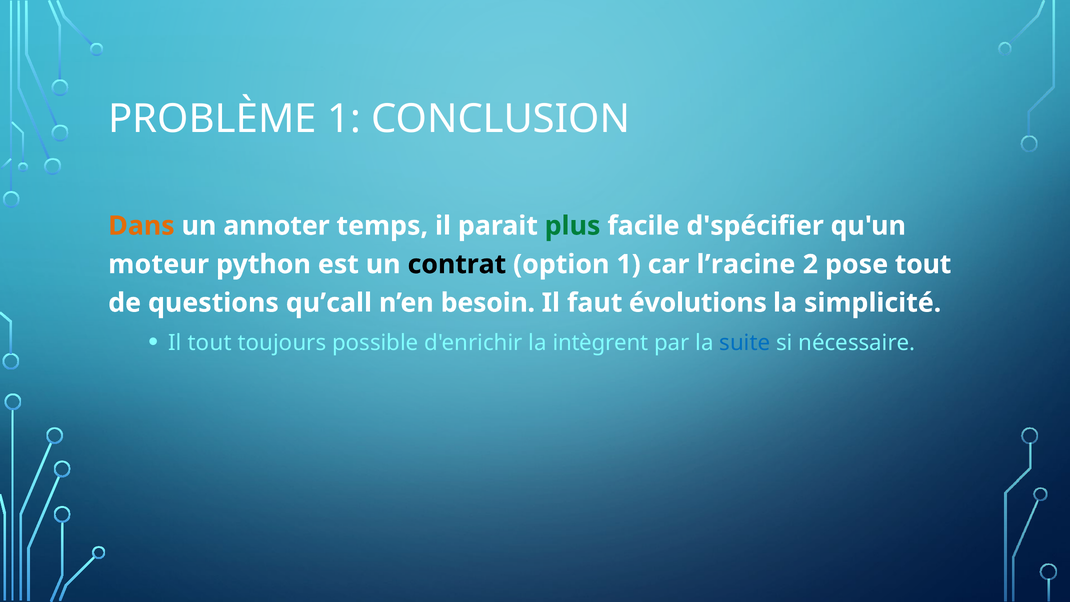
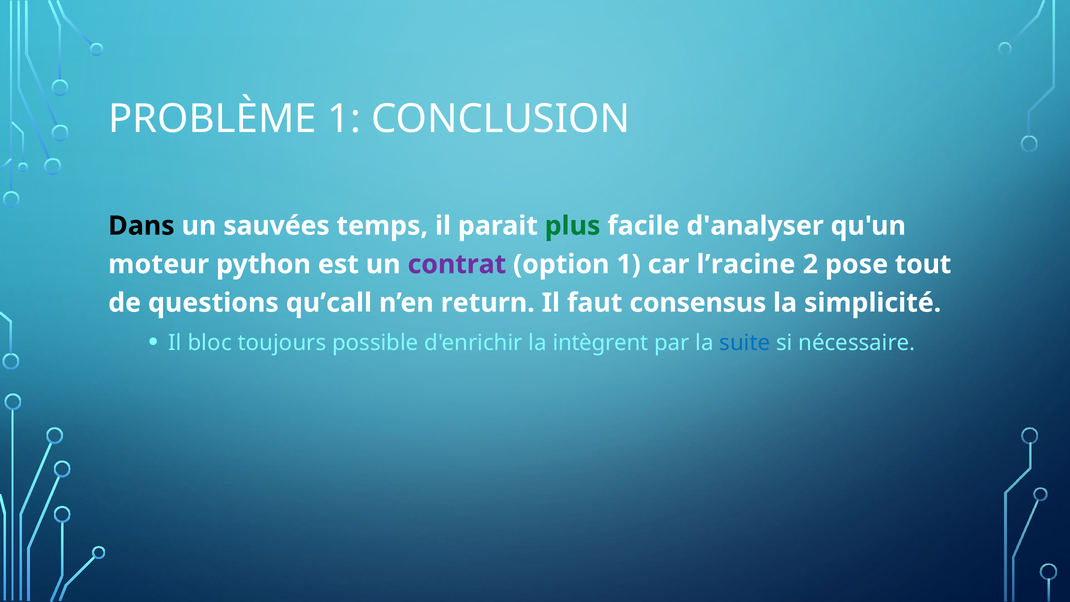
Dans colour: orange -> black
annoter: annoter -> sauvées
d'spécifier: d'spécifier -> d'analyser
contrat colour: black -> purple
besoin: besoin -> return
évolutions: évolutions -> consensus
Il tout: tout -> bloc
